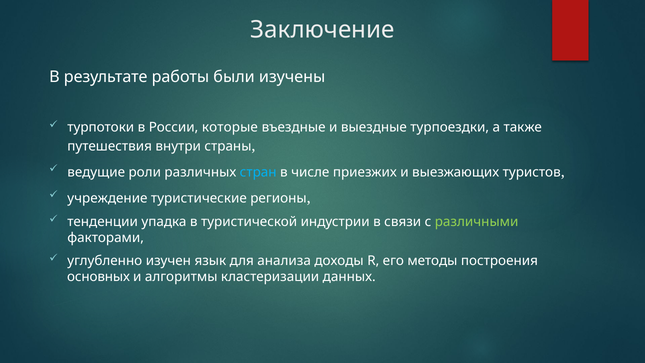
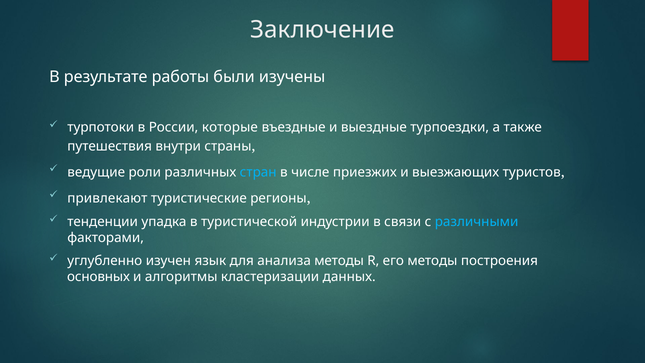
учреждение: учреждение -> привлекают
различными colour: light green -> light blue
анализа доходы: доходы -> методы
